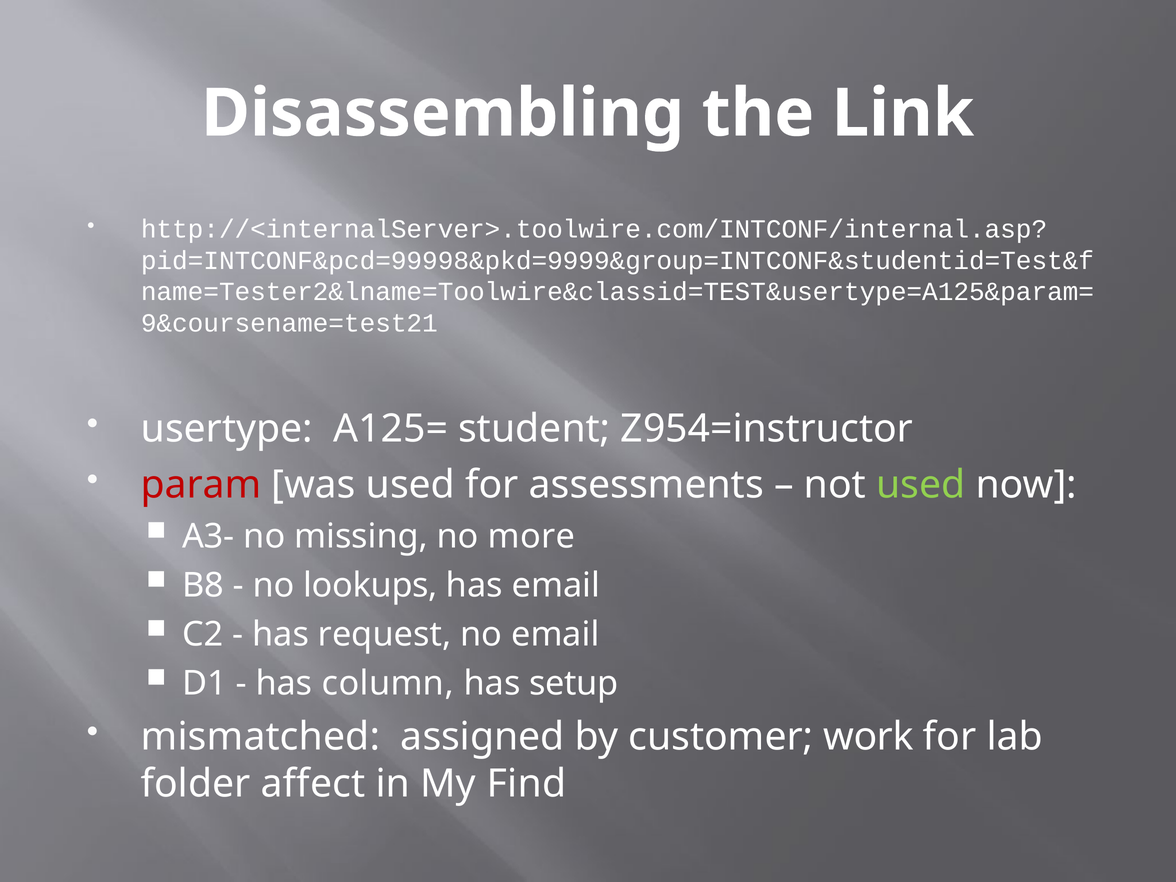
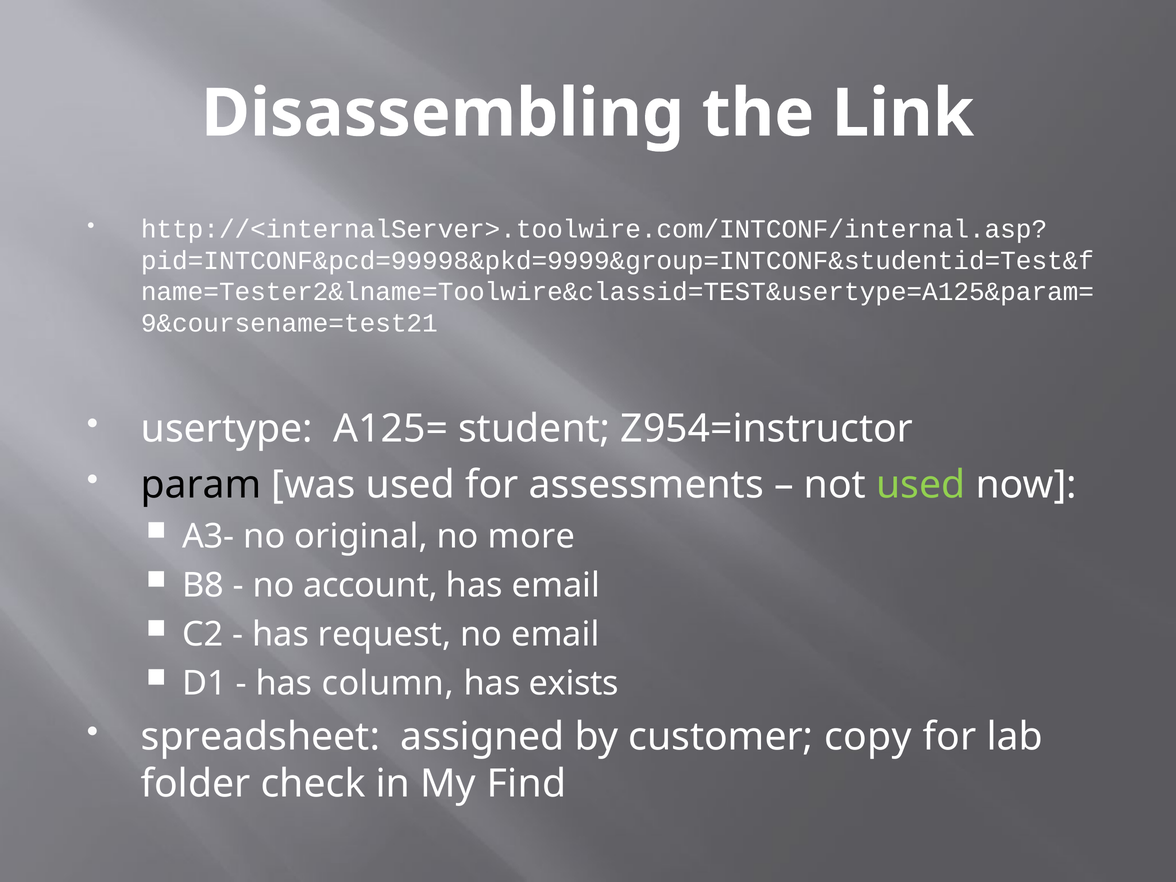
param colour: red -> black
missing: missing -> original
lookups: lookups -> account
setup: setup -> exists
mismatched: mismatched -> spreadsheet
work: work -> copy
affect: affect -> check
